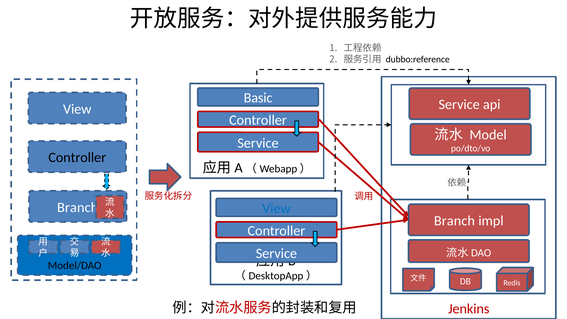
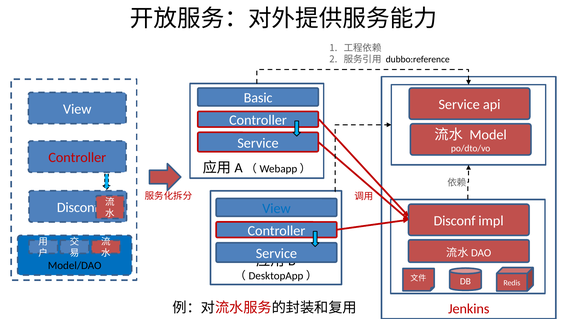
Controller at (77, 158) colour: black -> red
Branch at (78, 207): Branch -> Disconf
Branch at (454, 221): Branch -> Disconf
